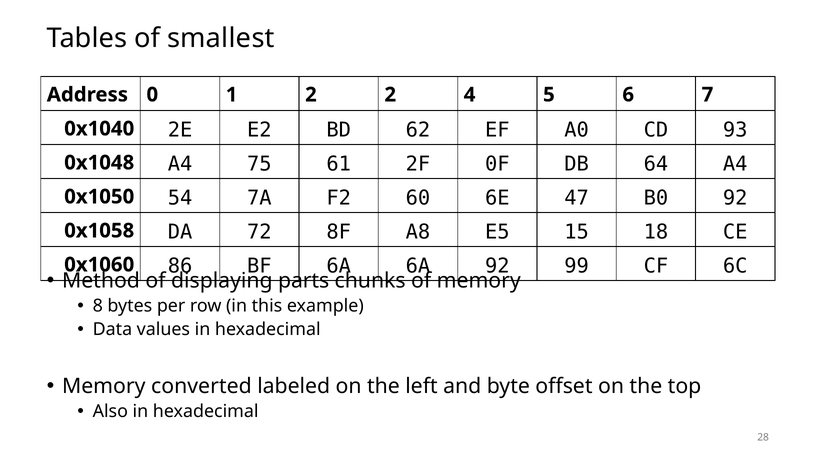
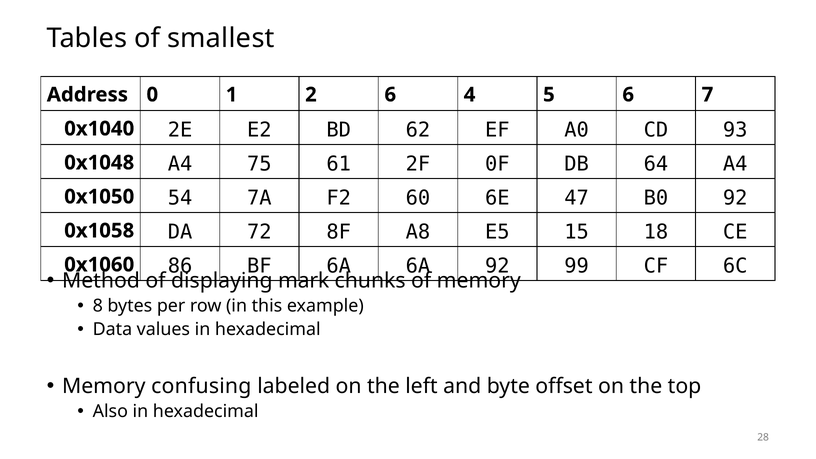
2 2: 2 -> 6
parts: parts -> mark
converted: converted -> confusing
